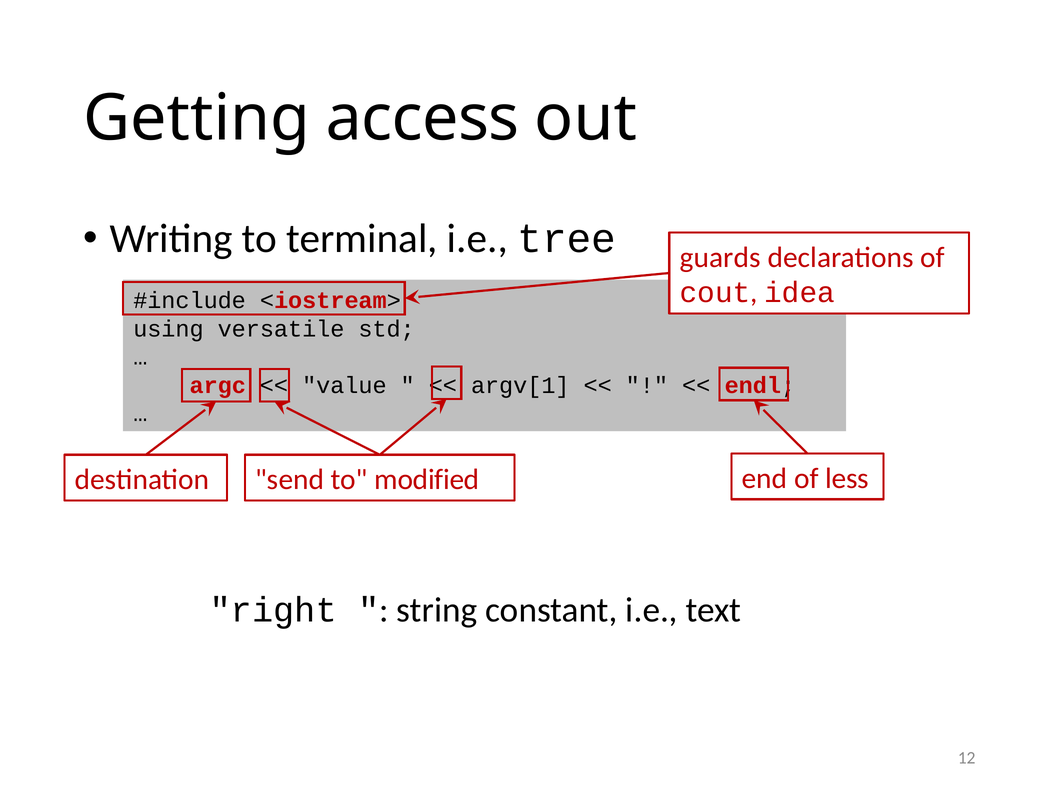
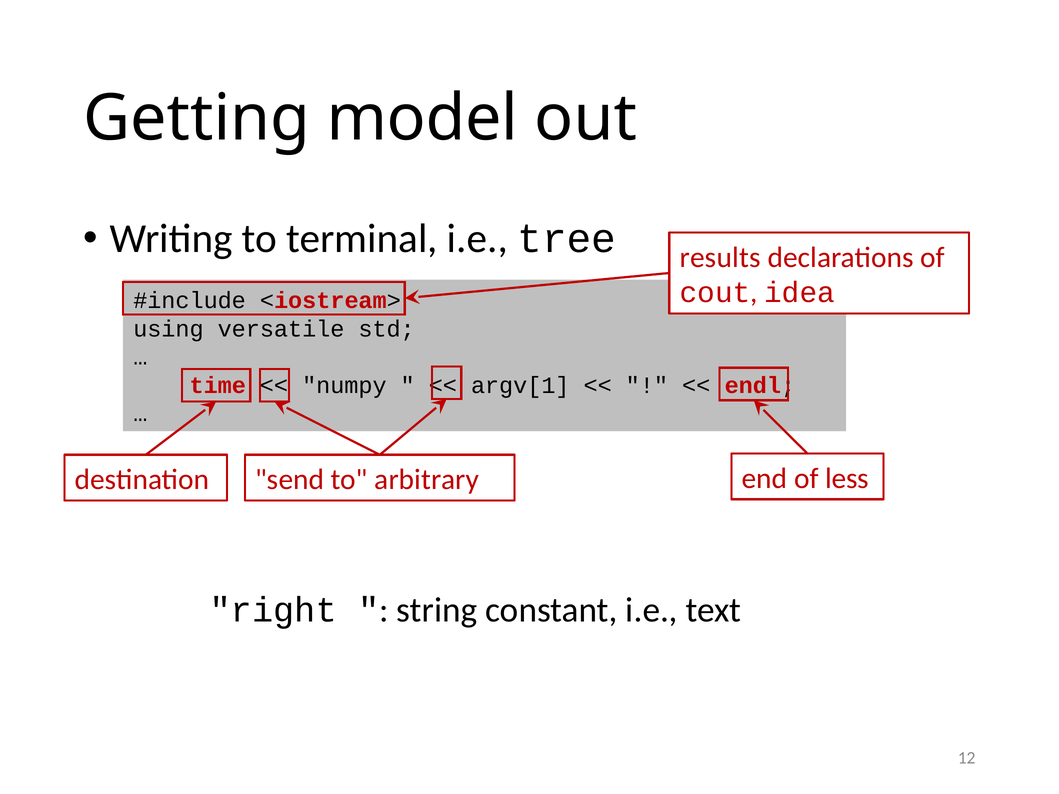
access: access -> model
guards: guards -> results
argc: argc -> time
value: value -> numpy
modified: modified -> arbitrary
